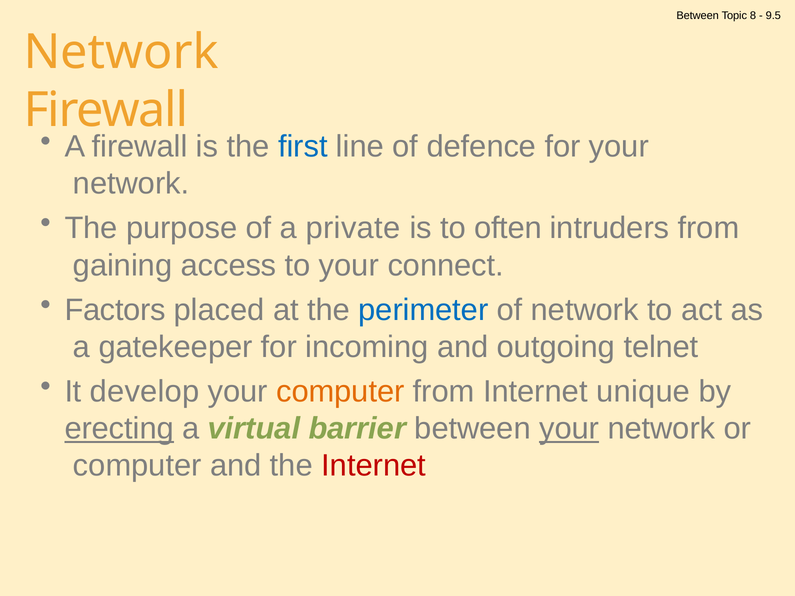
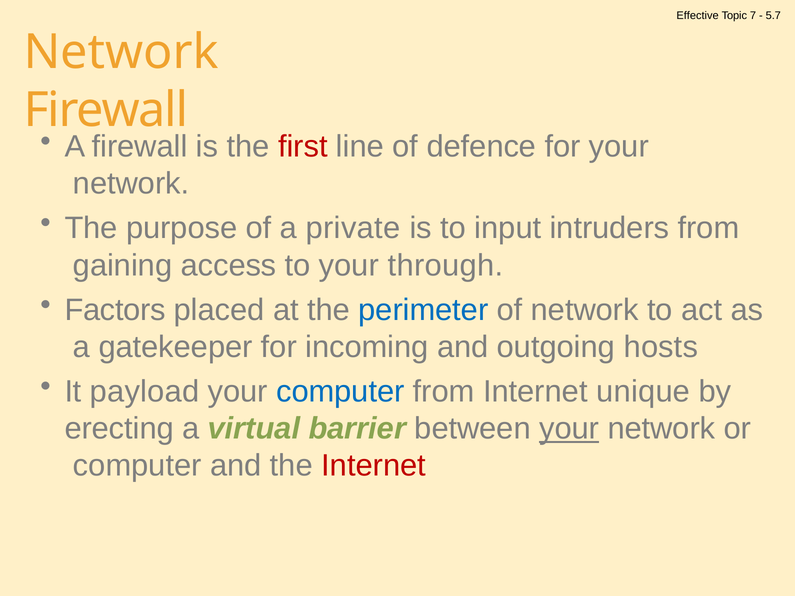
Between at (698, 16): Between -> Effective
8: 8 -> 7
9.5: 9.5 -> 5.7
first colour: blue -> red
often: often -> input
connect: connect -> through
telnet: telnet -> hosts
develop: develop -> payload
computer at (340, 392) colour: orange -> blue
erecting underline: present -> none
